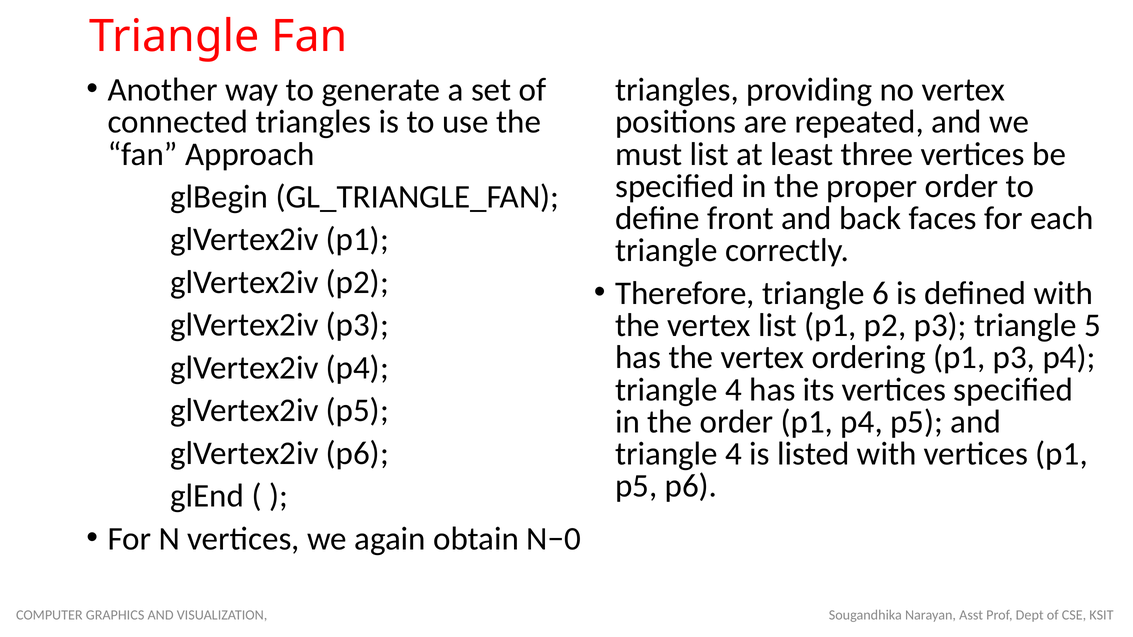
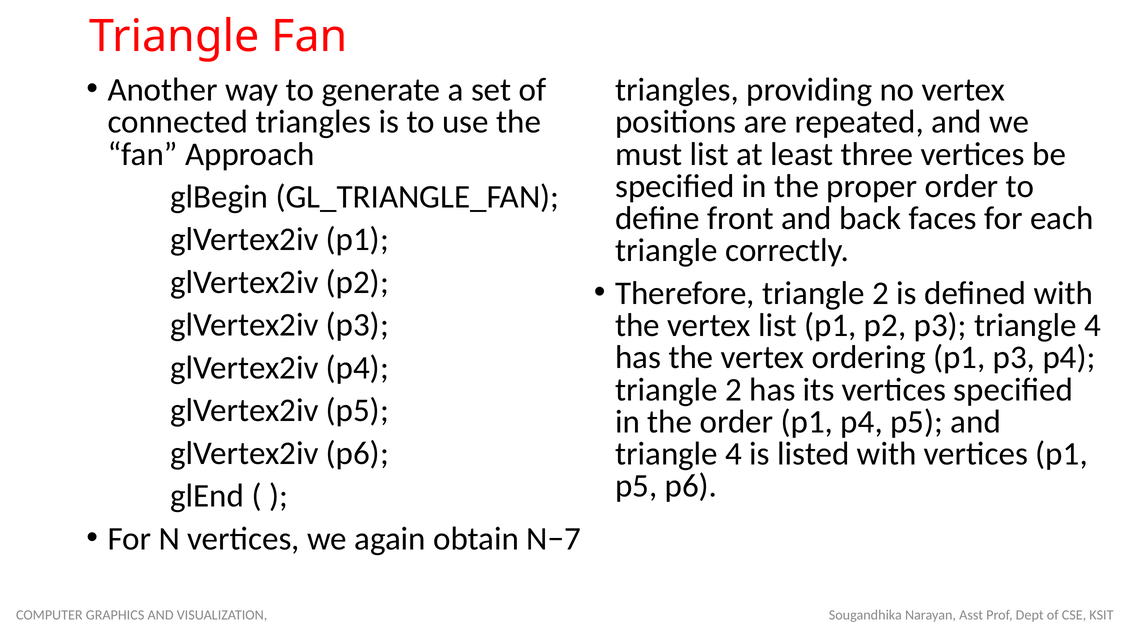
Therefore triangle 6: 6 -> 2
p3 triangle 5: 5 -> 4
4 at (734, 390): 4 -> 2
N−0: N−0 -> N−7
